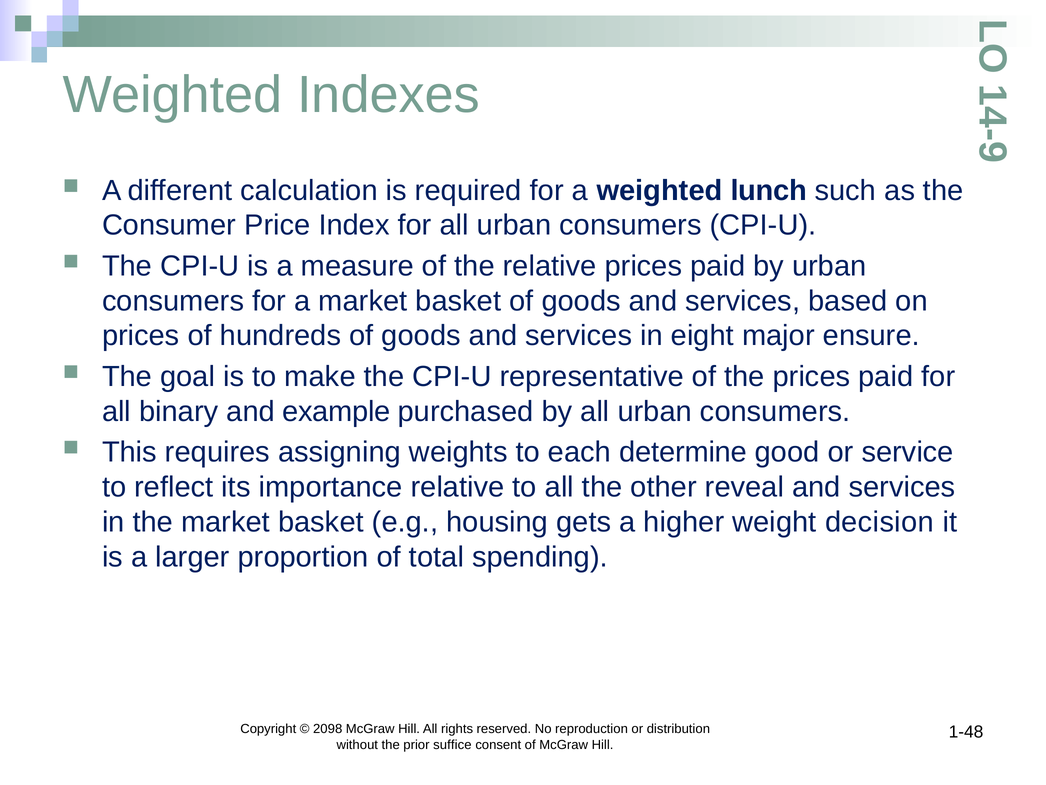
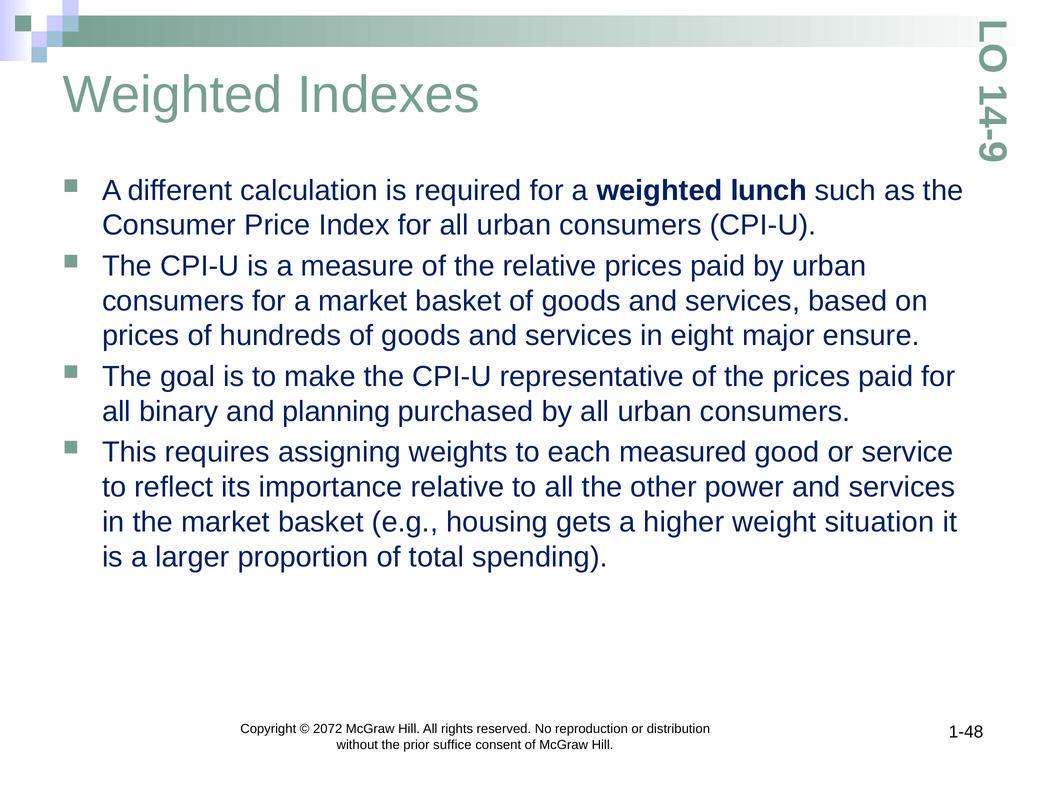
example: example -> planning
determine: determine -> measured
reveal: reveal -> power
decision: decision -> situation
2098: 2098 -> 2072
